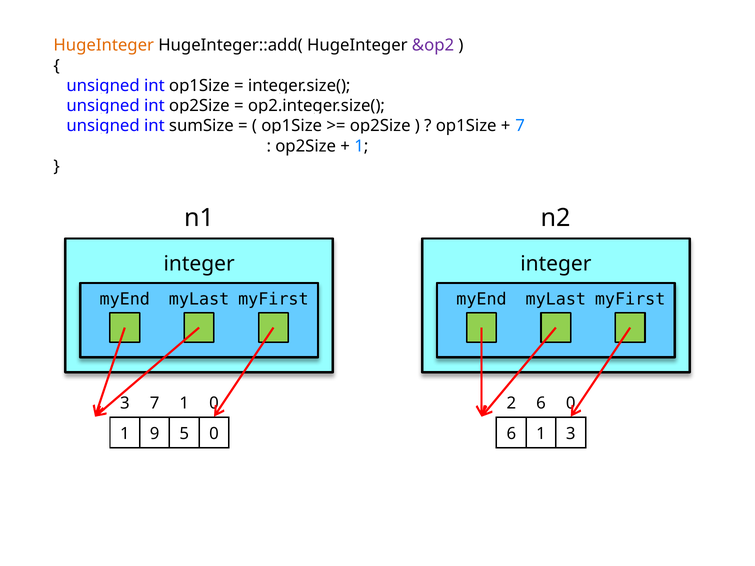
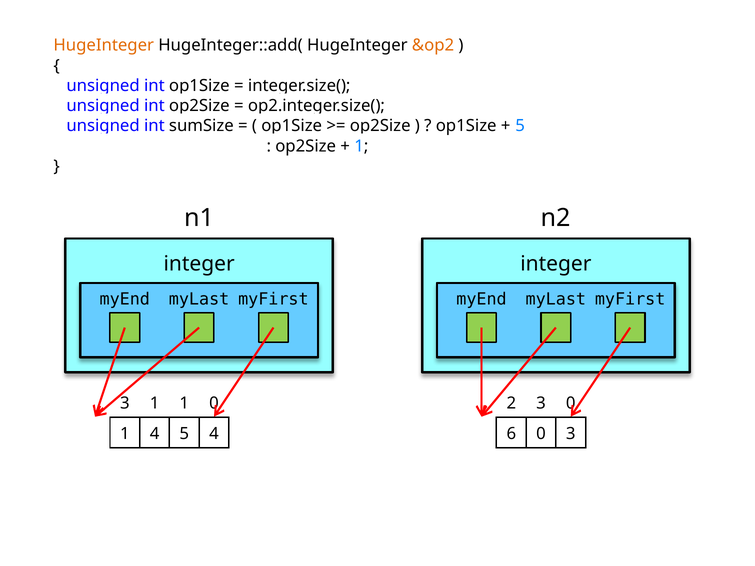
&op2 colour: purple -> orange
7 at (520, 126): 7 -> 5
3 7: 7 -> 1
2 6: 6 -> 3
1 9: 9 -> 4
5 0: 0 -> 4
6 1: 1 -> 0
